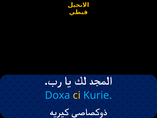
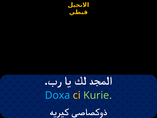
Kurie colour: light blue -> light green
